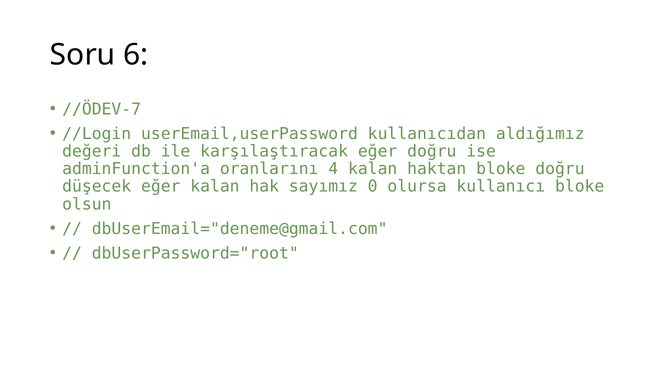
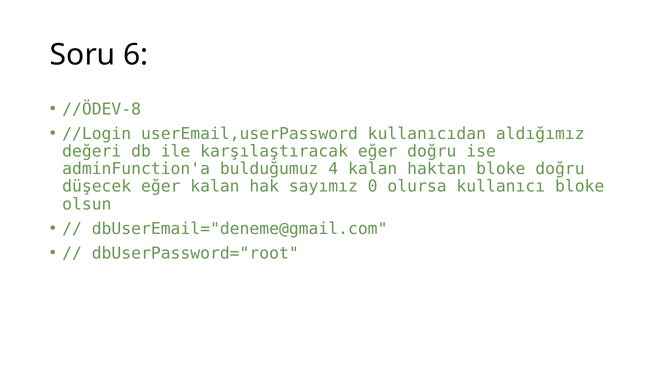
//ÖDEV-7: //ÖDEV-7 -> //ÖDEV-8
oranlarını: oranlarını -> bulduğumuz
